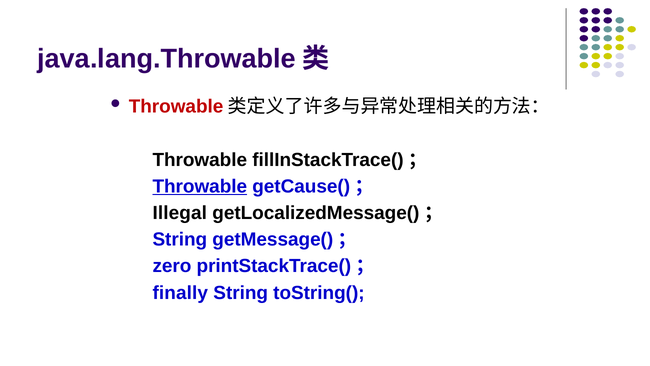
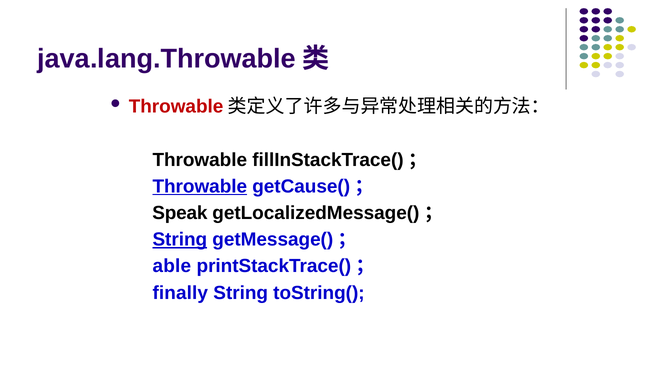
Illegal: Illegal -> Speak
String at (180, 239) underline: none -> present
zero: zero -> able
